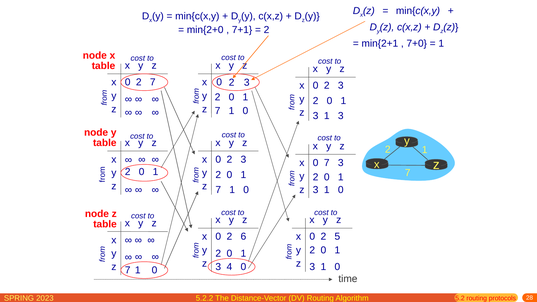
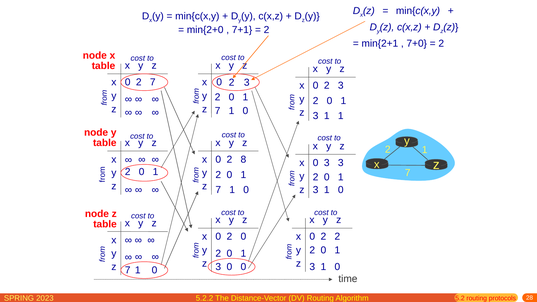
1 at (441, 43): 1 -> 2
3 1 3: 3 -> 1
3 at (243, 160): 3 -> 8
0 7: 7 -> 3
6 at (243, 237): 6 -> 0
2 5: 5 -> 2
3 4: 4 -> 0
